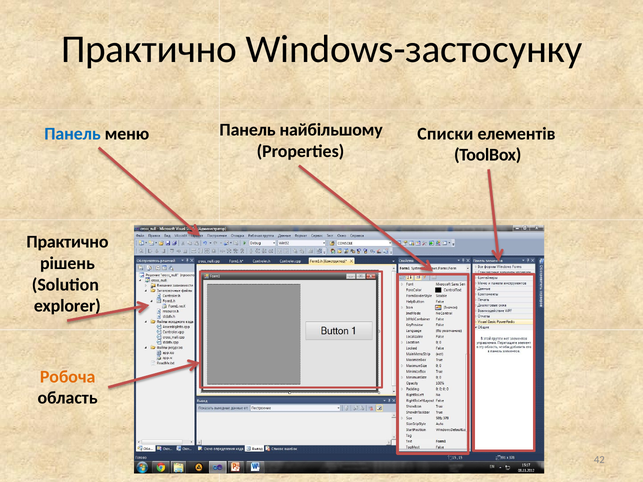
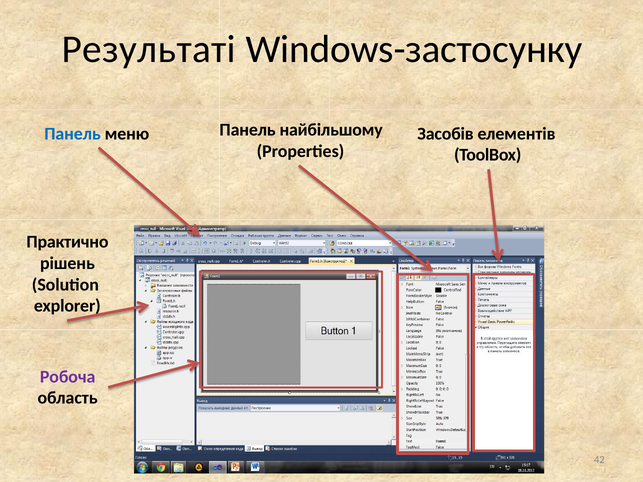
Практично at (149, 50): Практично -> Результаті
Списки: Списки -> Засобів
Робоча colour: orange -> purple
